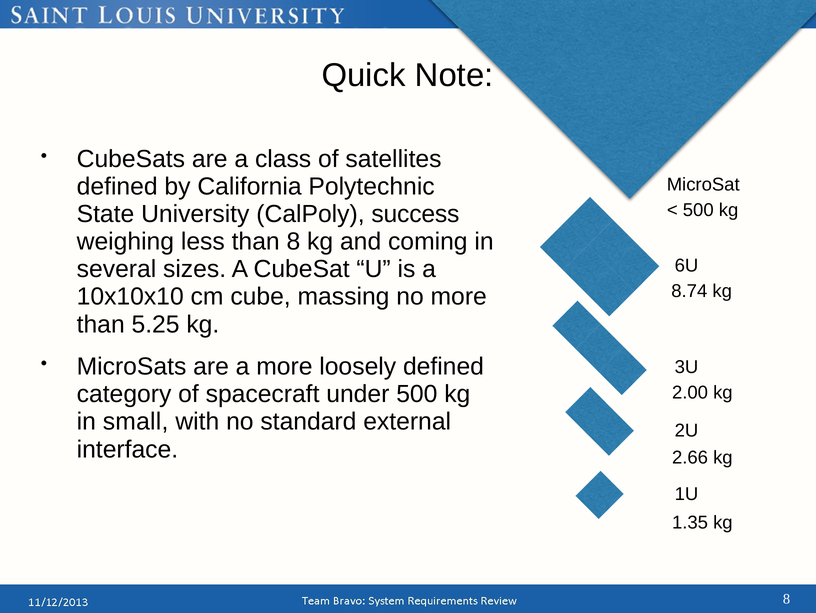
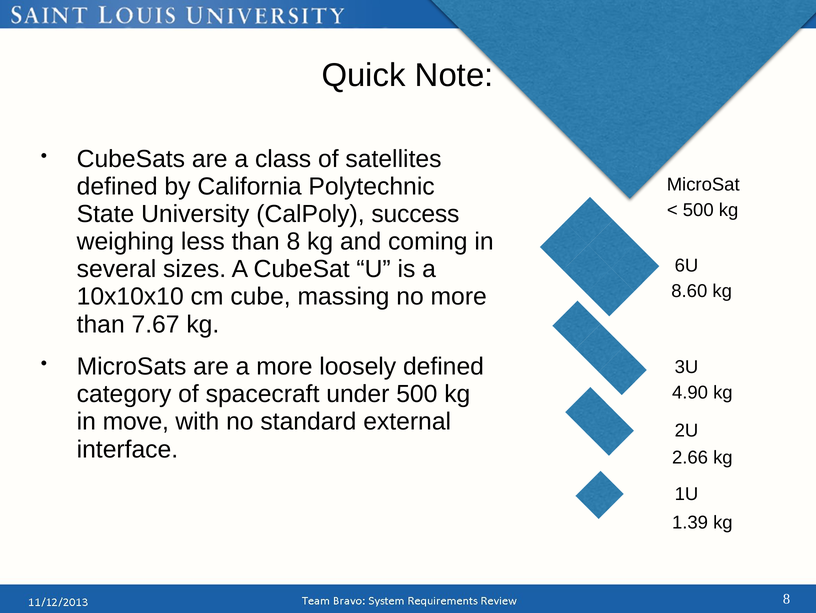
8.74: 8.74 -> 8.60
5.25: 5.25 -> 7.67
2.00: 2.00 -> 4.90
small: small -> move
1.35: 1.35 -> 1.39
